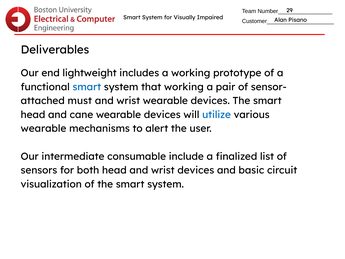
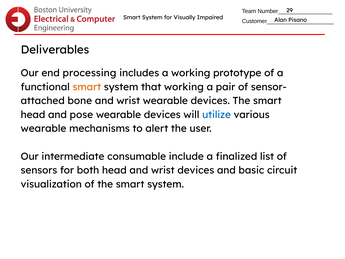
lightweight: lightweight -> processing
smart at (87, 87) colour: blue -> orange
must: must -> bone
cane: cane -> pose
